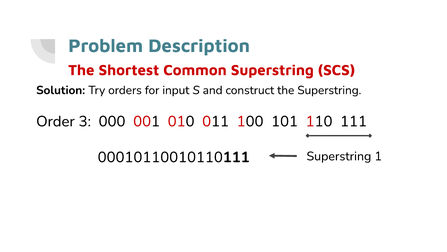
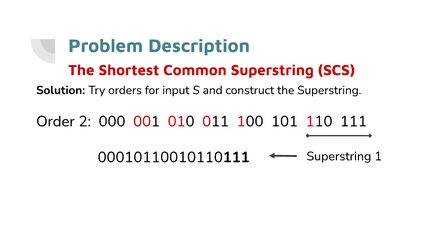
3: 3 -> 2
